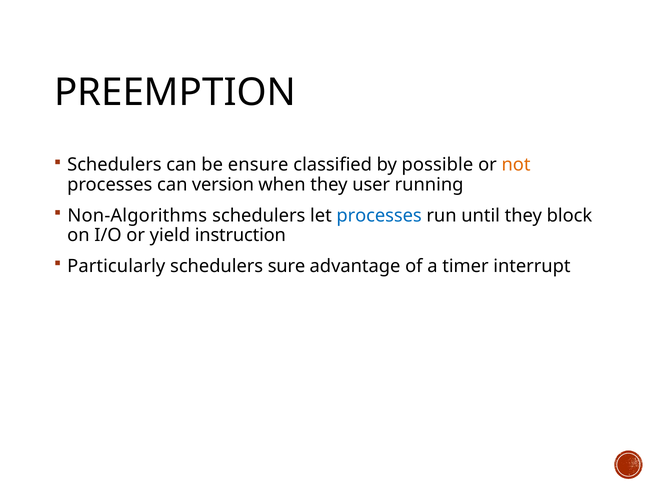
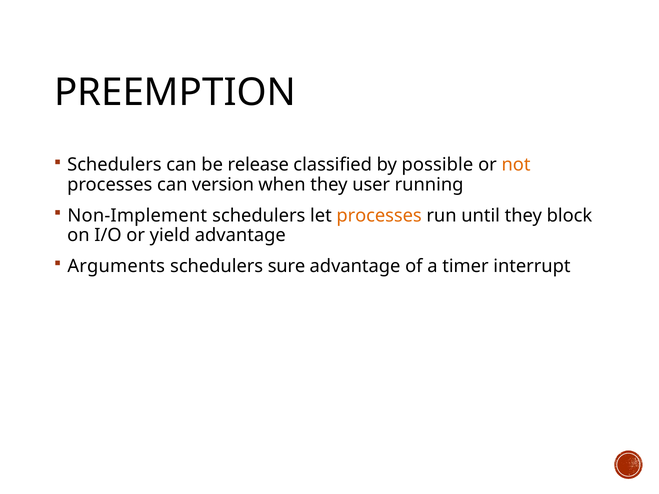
ensure: ensure -> release
Non-Algorithms: Non-Algorithms -> Non-Implement
processes at (379, 216) colour: blue -> orange
yield instruction: instruction -> advantage
Particularly: Particularly -> Arguments
